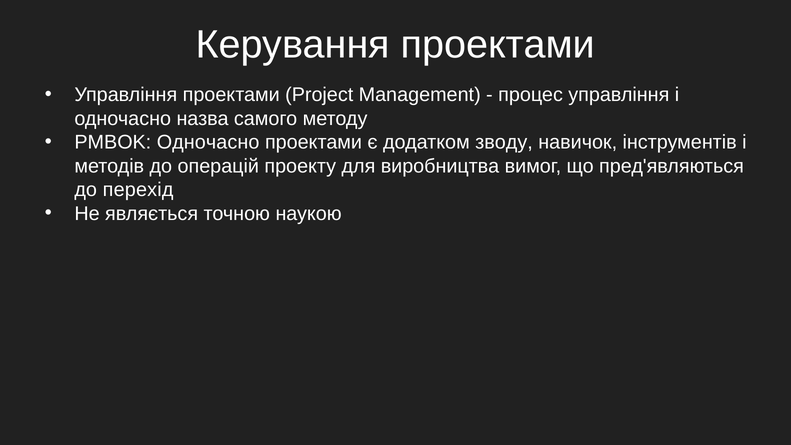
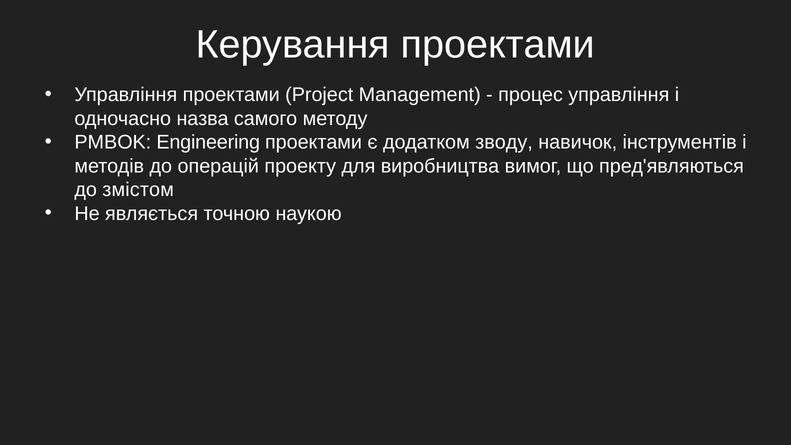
PMBOK Одночасно: Одночасно -> Engineering
перехід: перехід -> змістом
